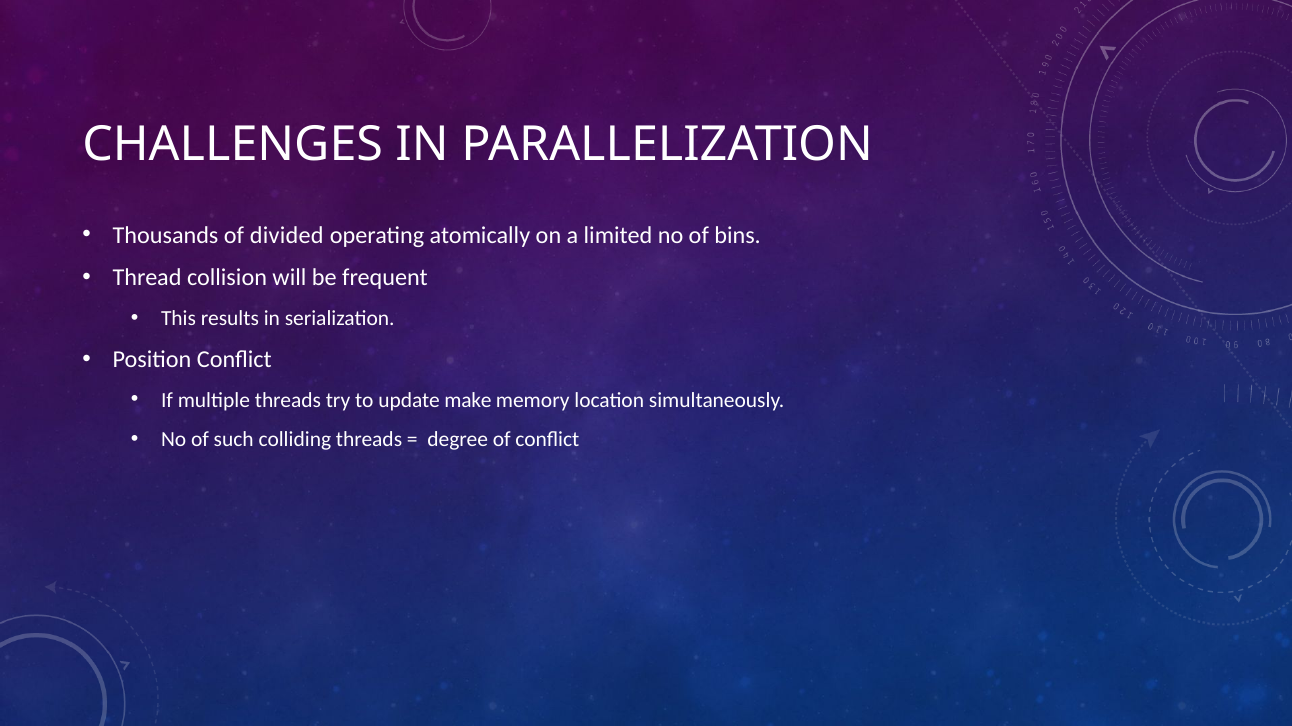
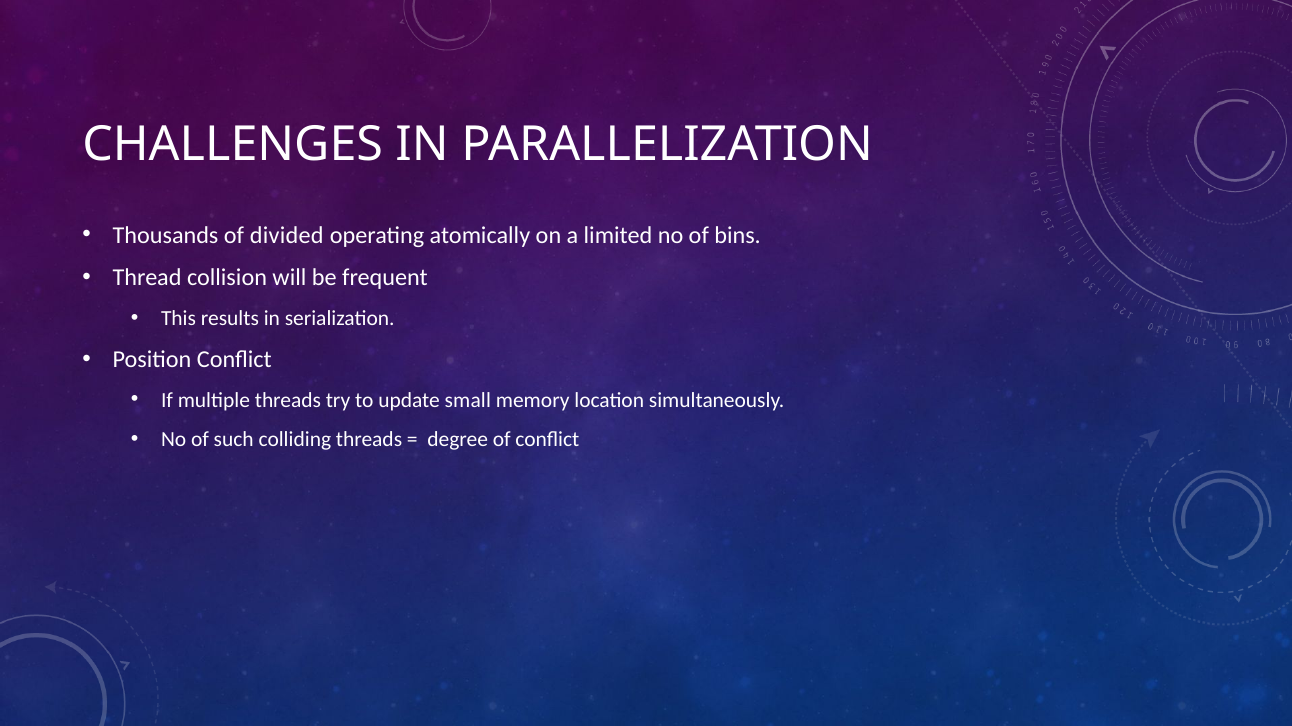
make: make -> small
